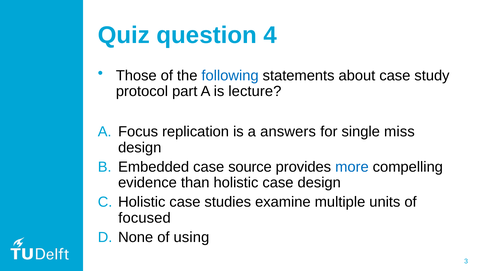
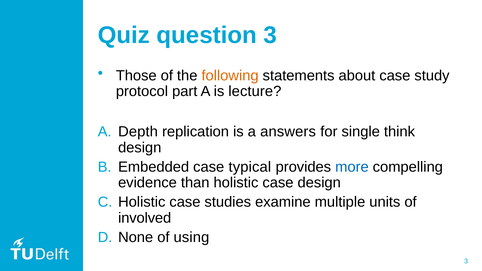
question 4: 4 -> 3
following colour: blue -> orange
Focus: Focus -> Depth
miss: miss -> think
source: source -> typical
focused: focused -> involved
